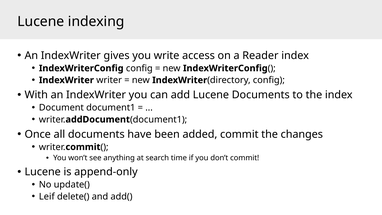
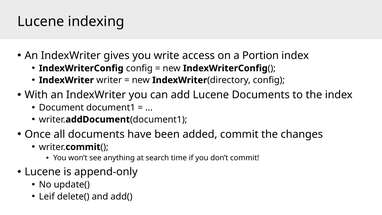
Reader: Reader -> Portion
